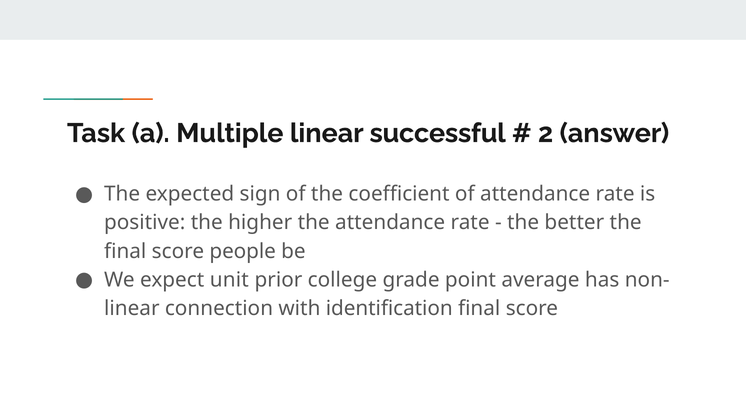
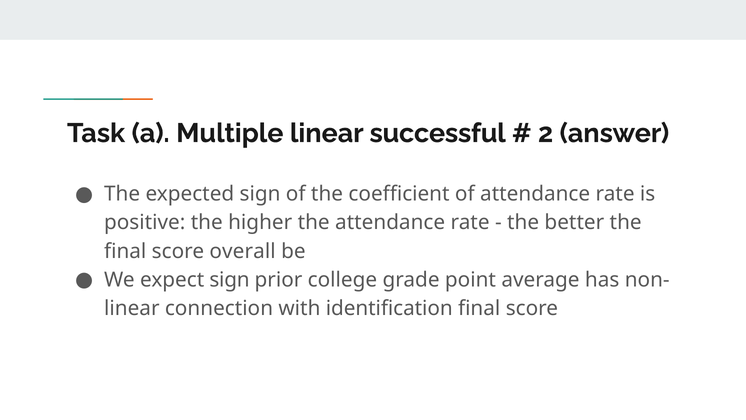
people: people -> overall
expect unit: unit -> sign
